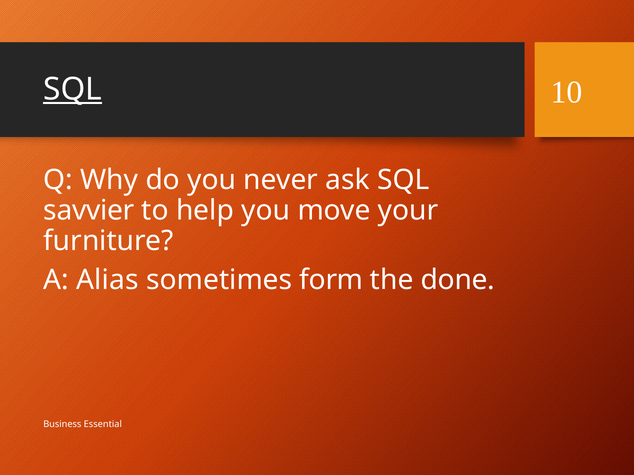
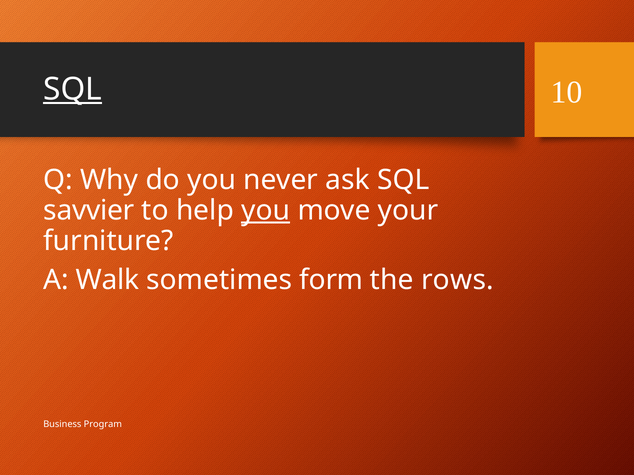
you at (266, 211) underline: none -> present
Alias: Alias -> Walk
done: done -> rows
Essential: Essential -> Program
